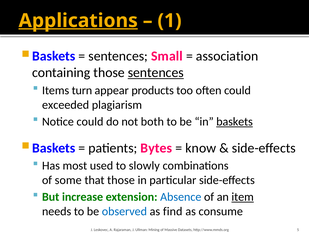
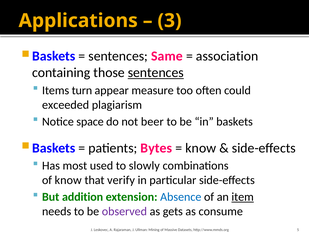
Applications underline: present -> none
1: 1 -> 3
Small: Small -> Same
products: products -> measure
Notice could: could -> space
both: both -> beer
baskets underline: present -> none
of some: some -> know
that those: those -> verify
increase: increase -> addition
observed colour: blue -> purple
find: find -> gets
